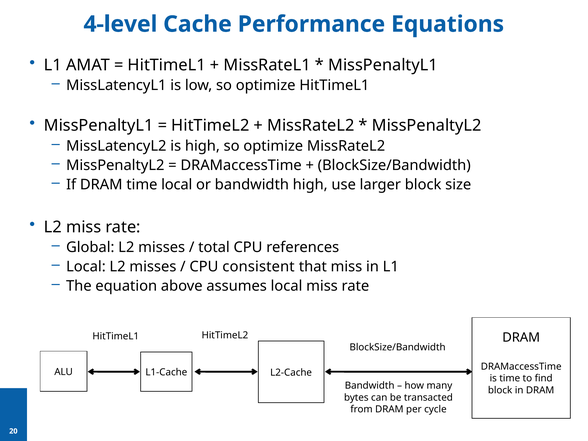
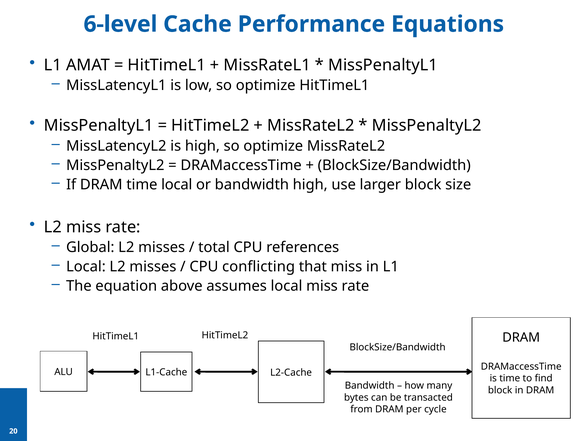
4-level: 4-level -> 6-level
consistent: consistent -> conflicting
